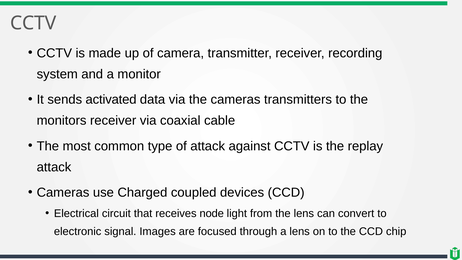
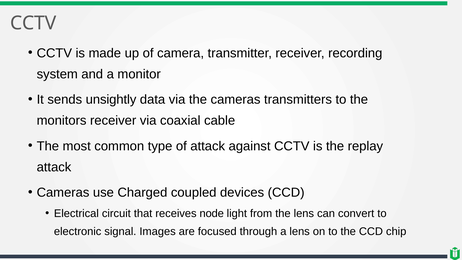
activated: activated -> unsightly
